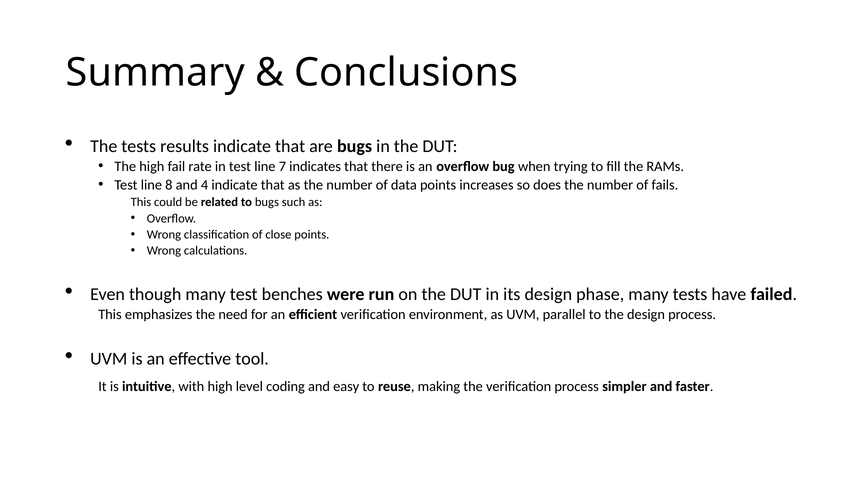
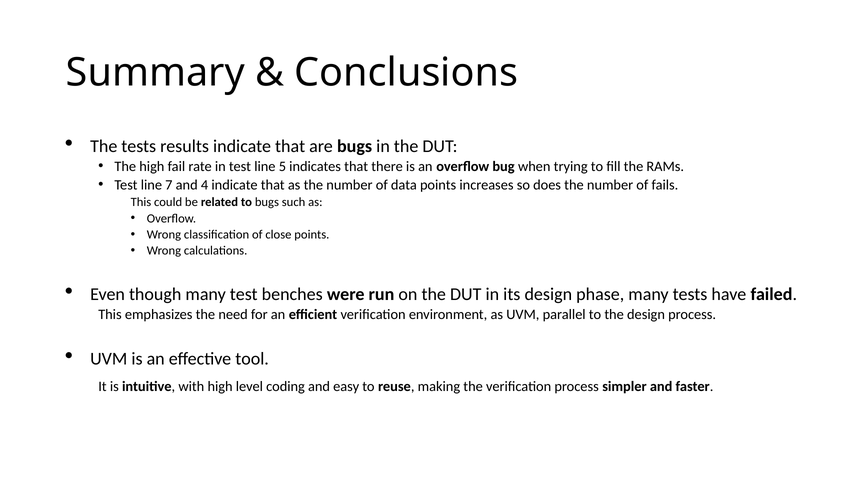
7: 7 -> 5
8: 8 -> 7
